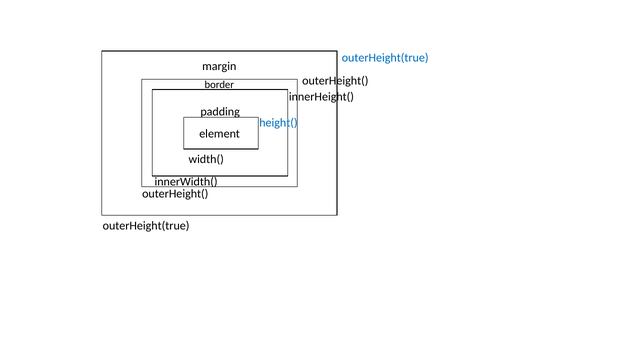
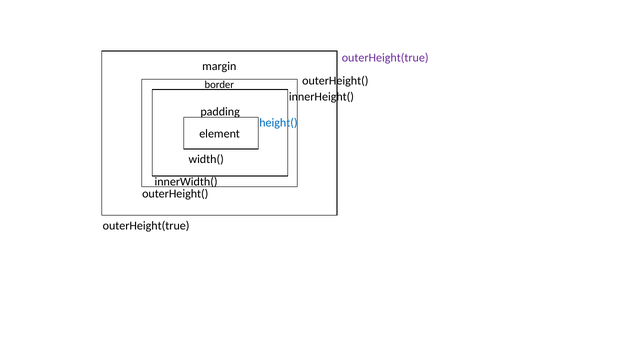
outerHeight(true at (385, 57) colour: blue -> purple
